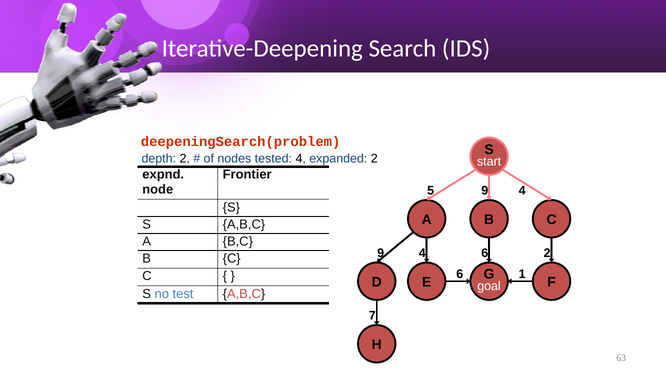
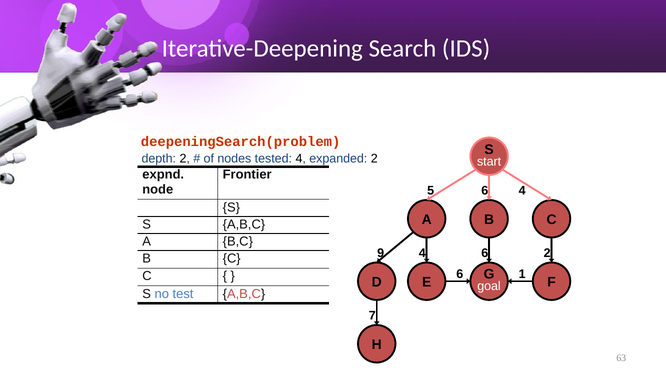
5 9: 9 -> 6
